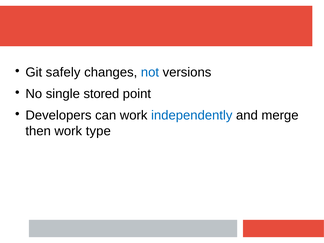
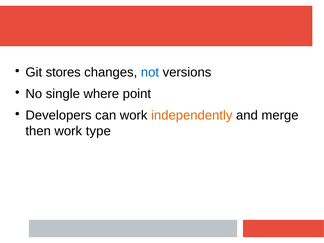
safely: safely -> stores
stored: stored -> where
independently colour: blue -> orange
